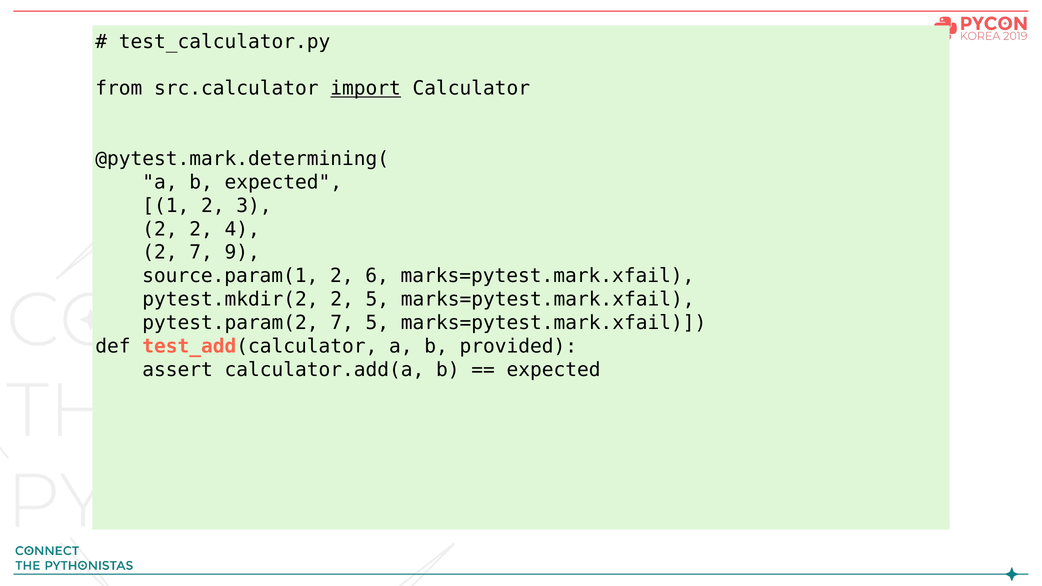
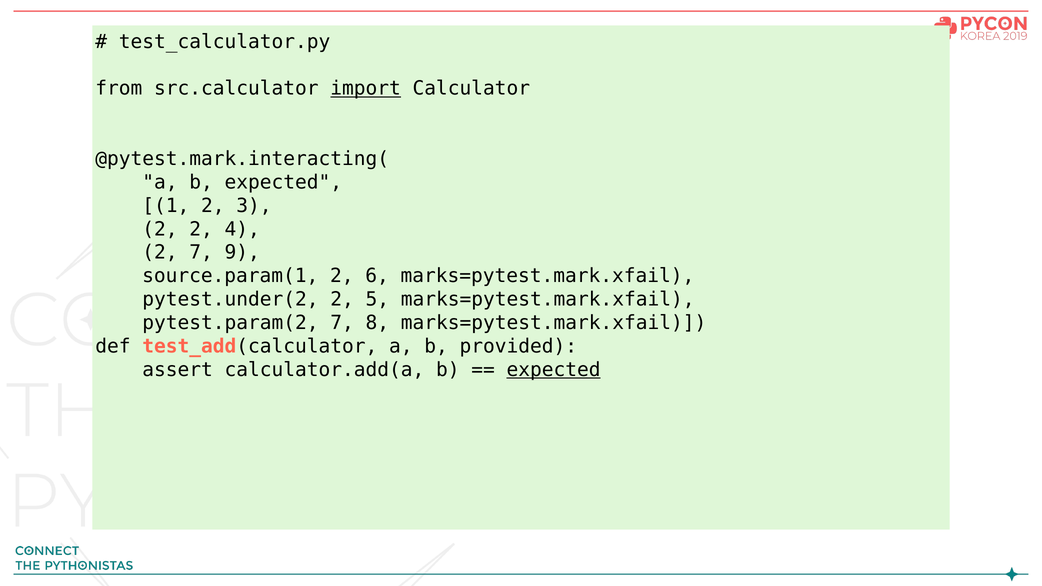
@pytest.mark.determining(: @pytest.mark.determining( -> @pytest.mark.interacting(
pytest.mkdir(2: pytest.mkdir(2 -> pytest.under(2
7 5: 5 -> 8
expected at (554, 370) underline: none -> present
